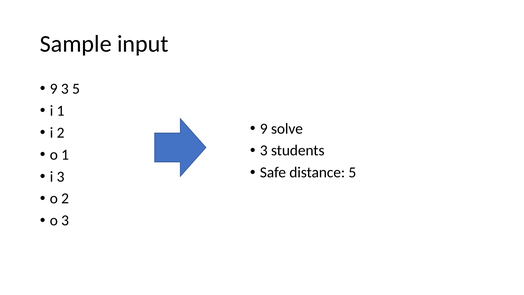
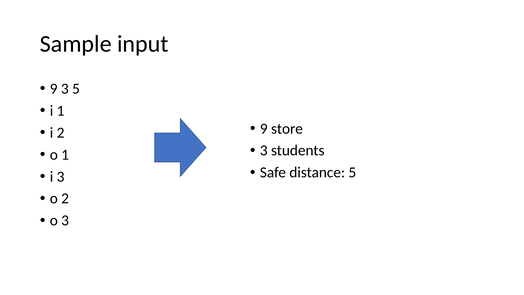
solve: solve -> store
